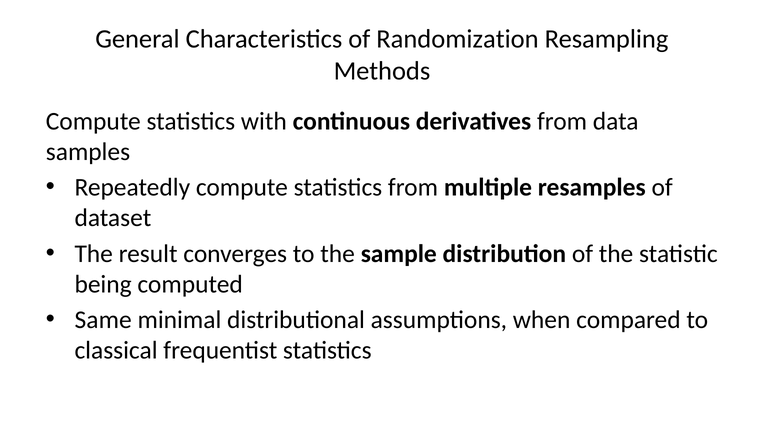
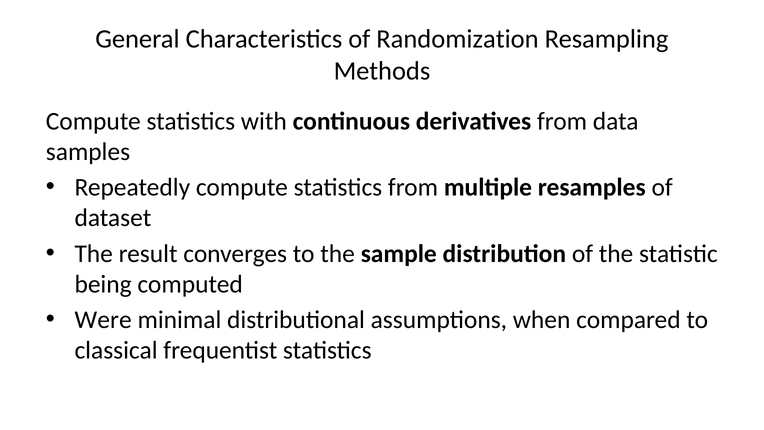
Same: Same -> Were
